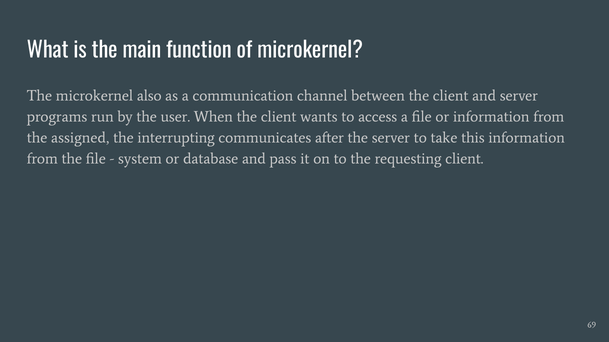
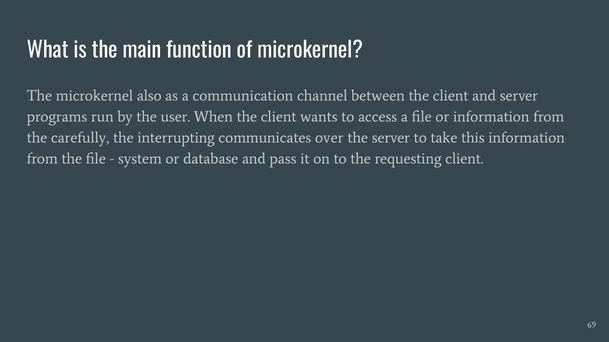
assigned: assigned -> carefully
after: after -> over
